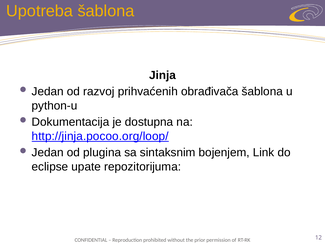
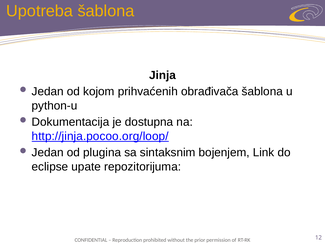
razvoj: razvoj -> kojom
